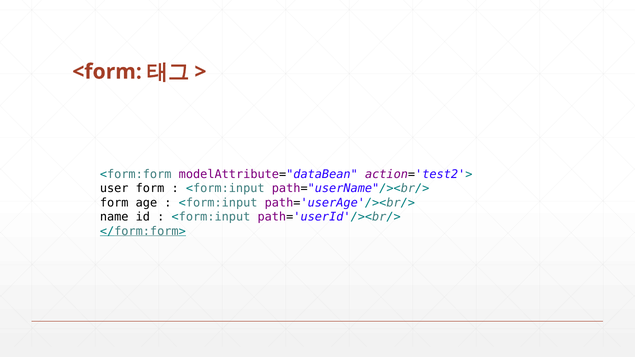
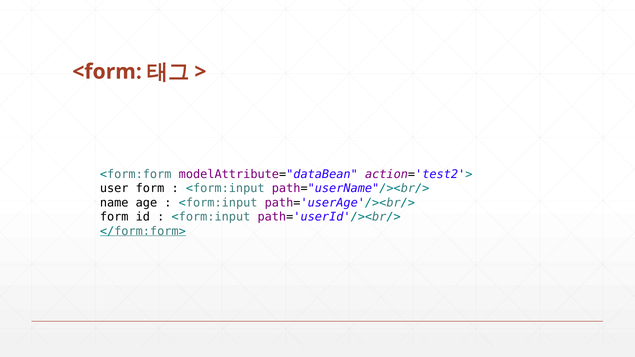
form at (114, 203): form -> name
name at (114, 217): name -> form
